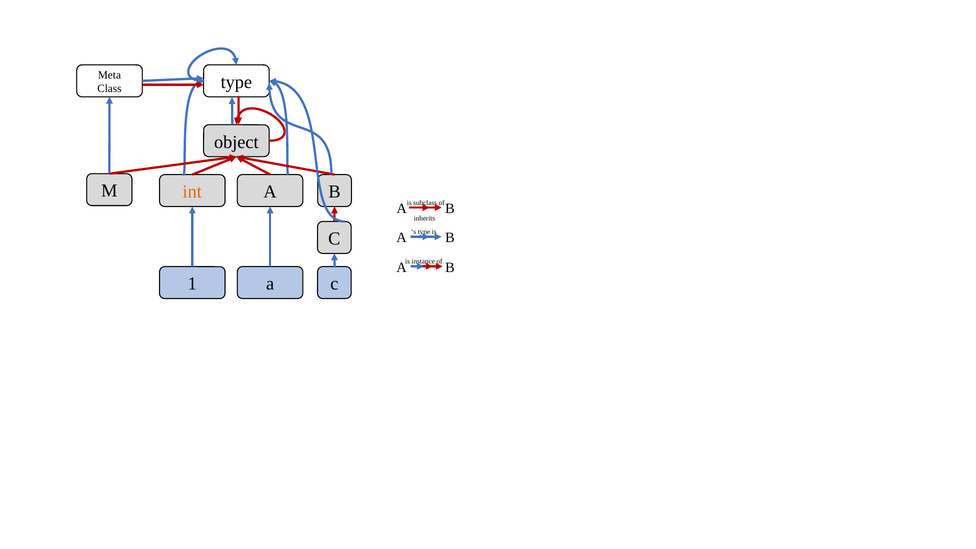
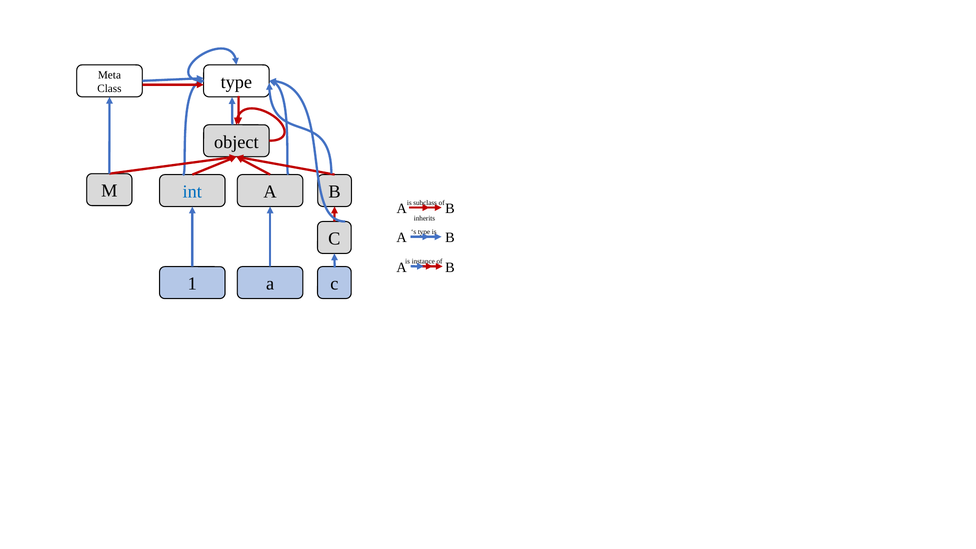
int colour: orange -> blue
